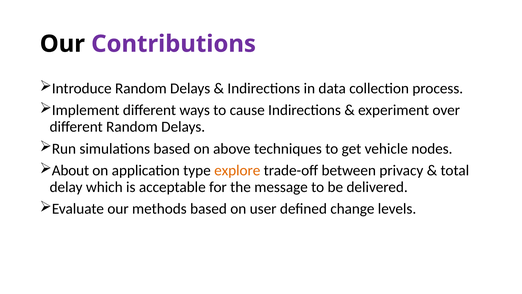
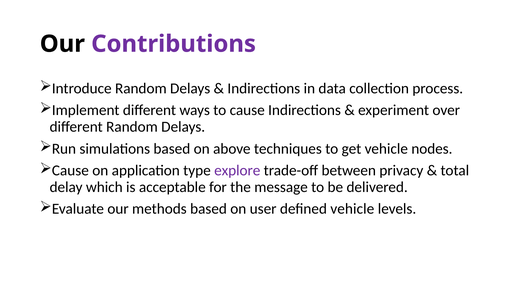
About at (70, 170): About -> Cause
explore colour: orange -> purple
defined change: change -> vehicle
